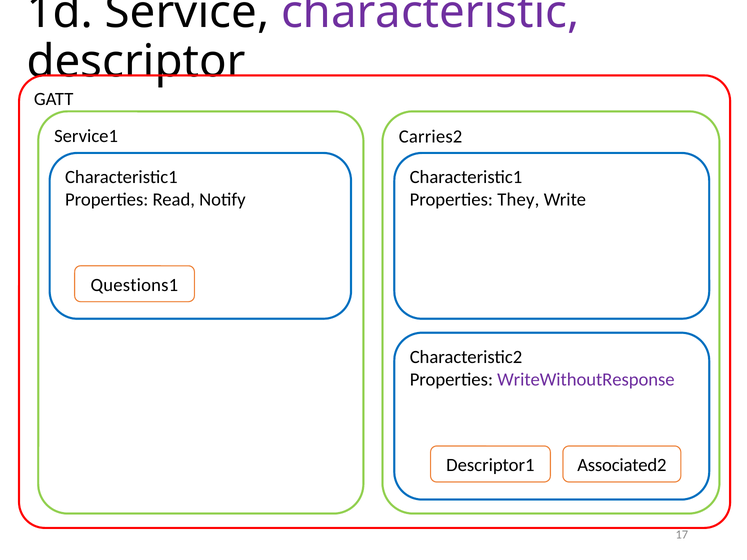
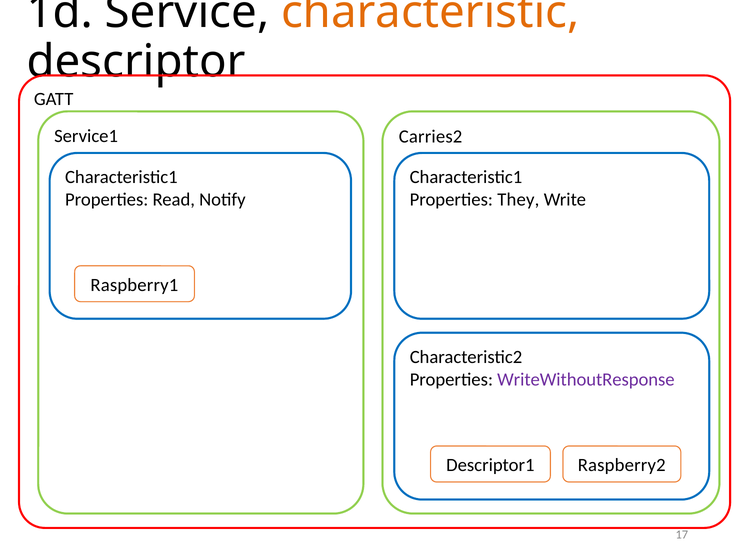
characteristic colour: purple -> orange
Questions1: Questions1 -> Raspberry1
Associated2: Associated2 -> Raspberry2
